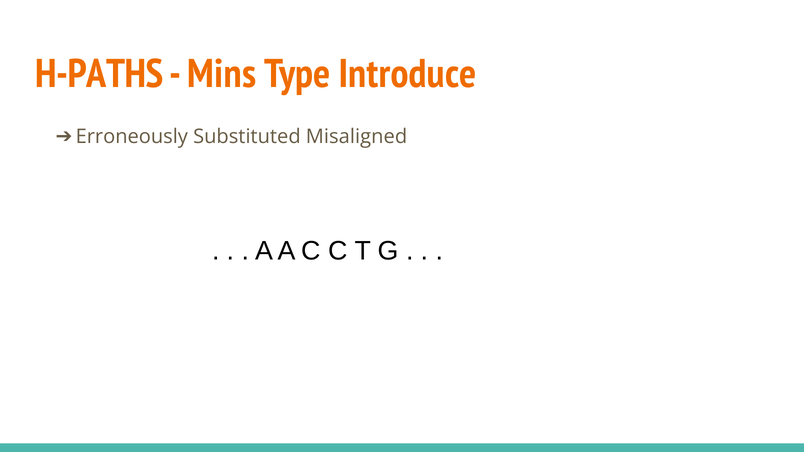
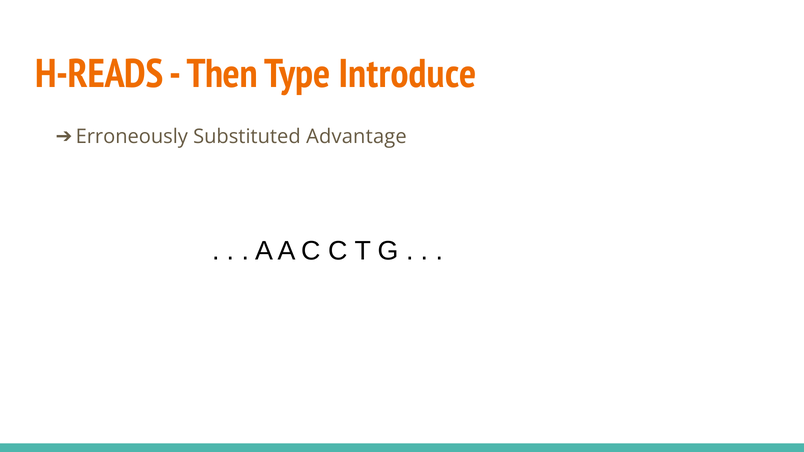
H-PATHS: H-PATHS -> H-READS
Mins: Mins -> Then
Misaligned: Misaligned -> Advantage
